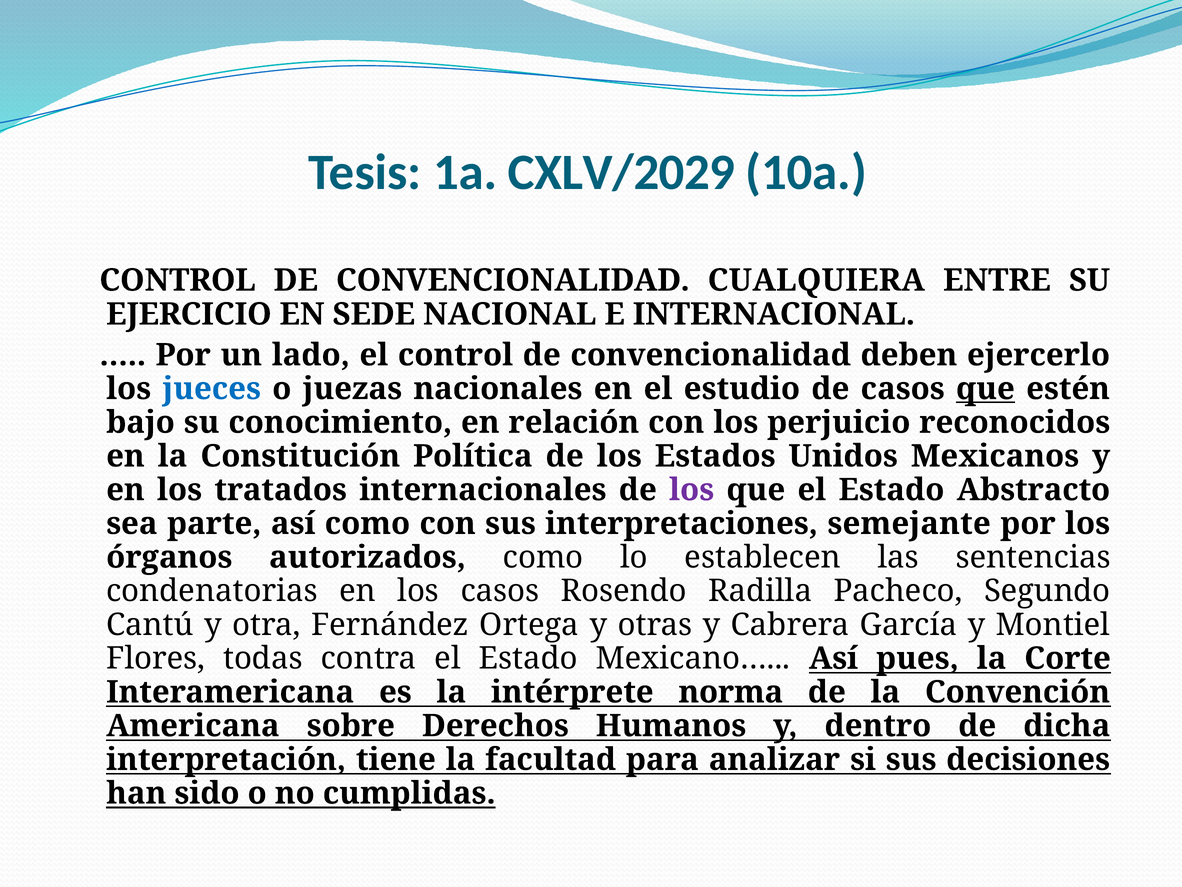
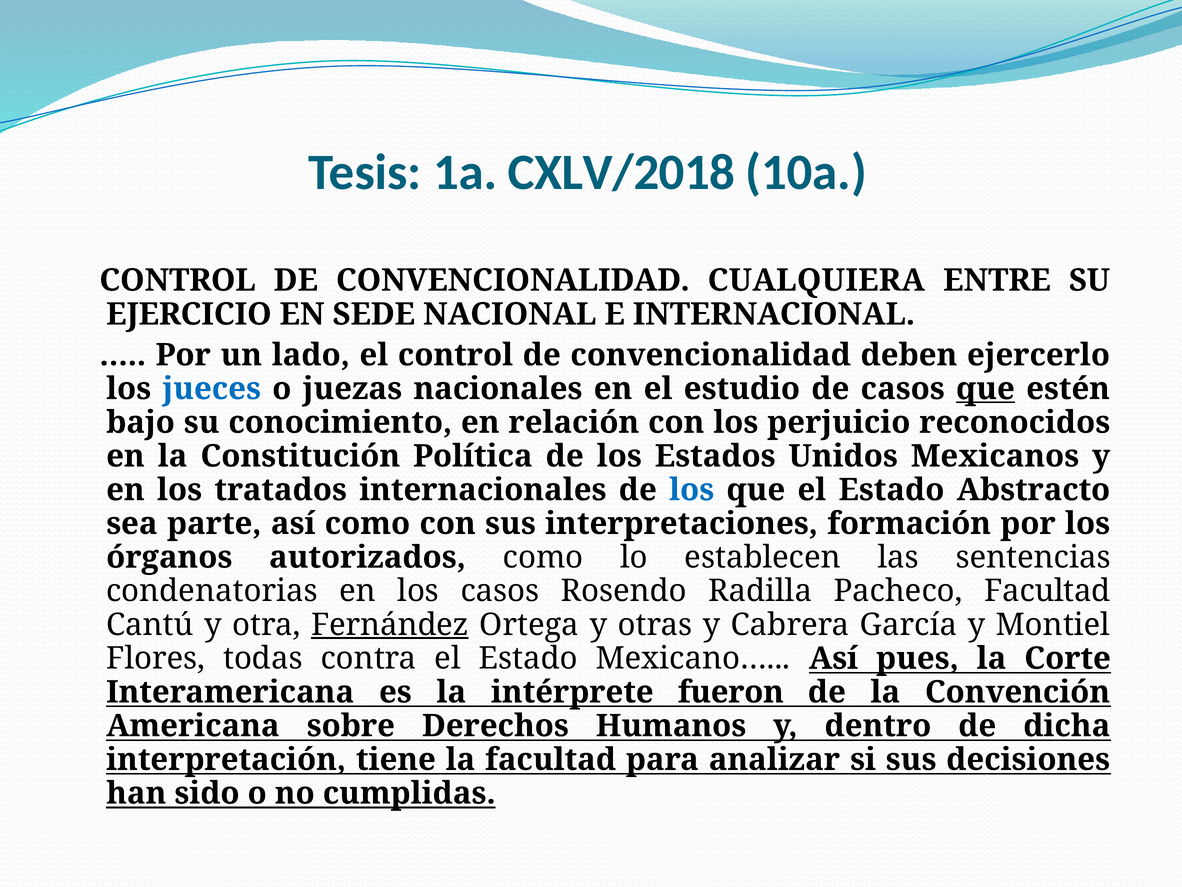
CXLV/2029: CXLV/2029 -> CXLV/2018
los at (692, 490) colour: purple -> blue
semejante: semejante -> formación
Pacheco Segundo: Segundo -> Facultad
Fernández underline: none -> present
norma: norma -> fueron
